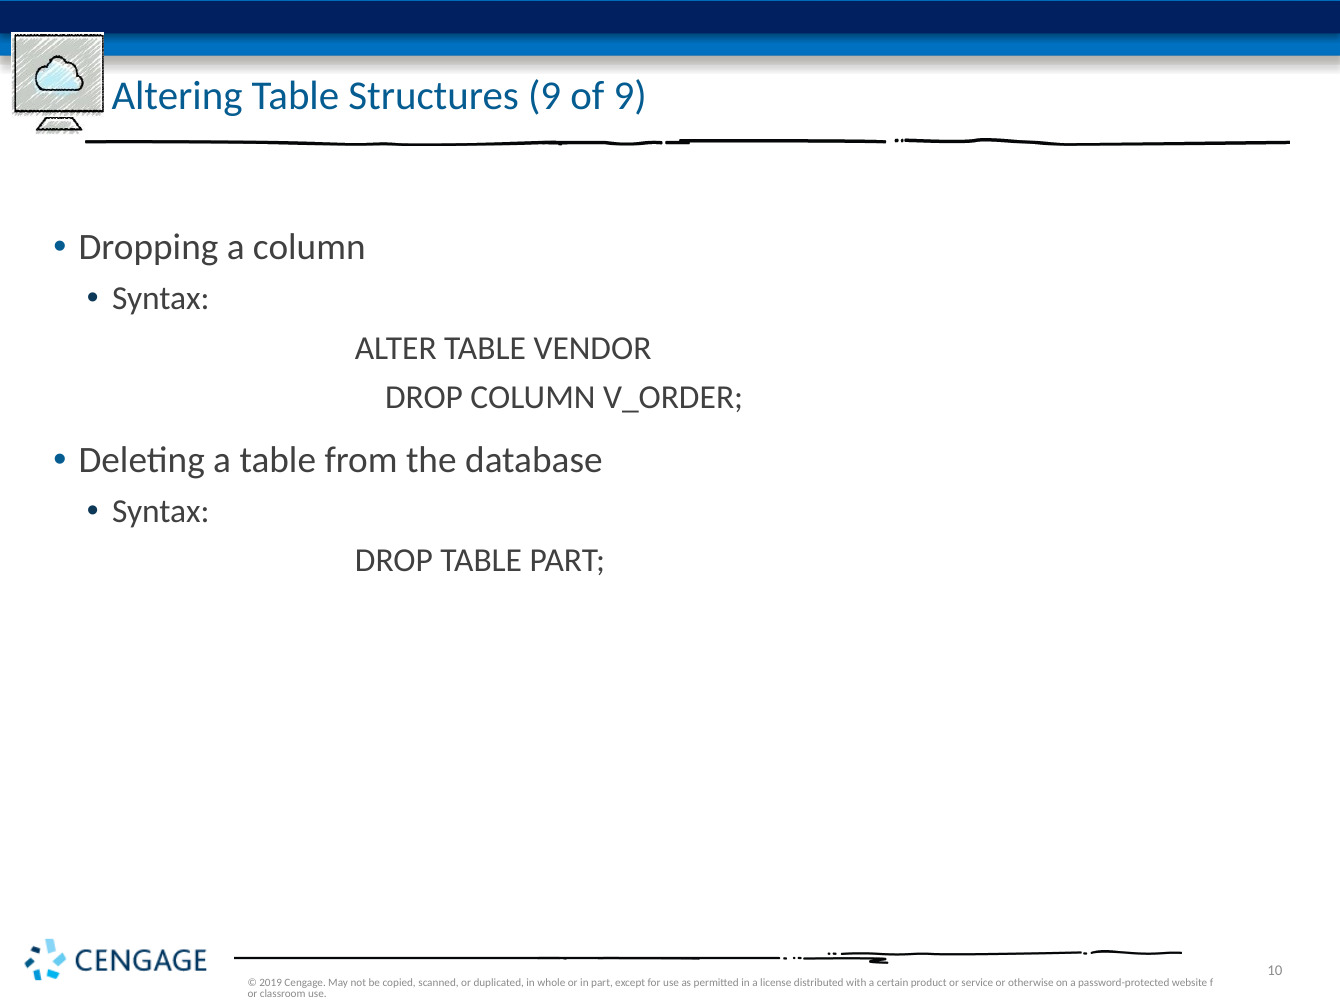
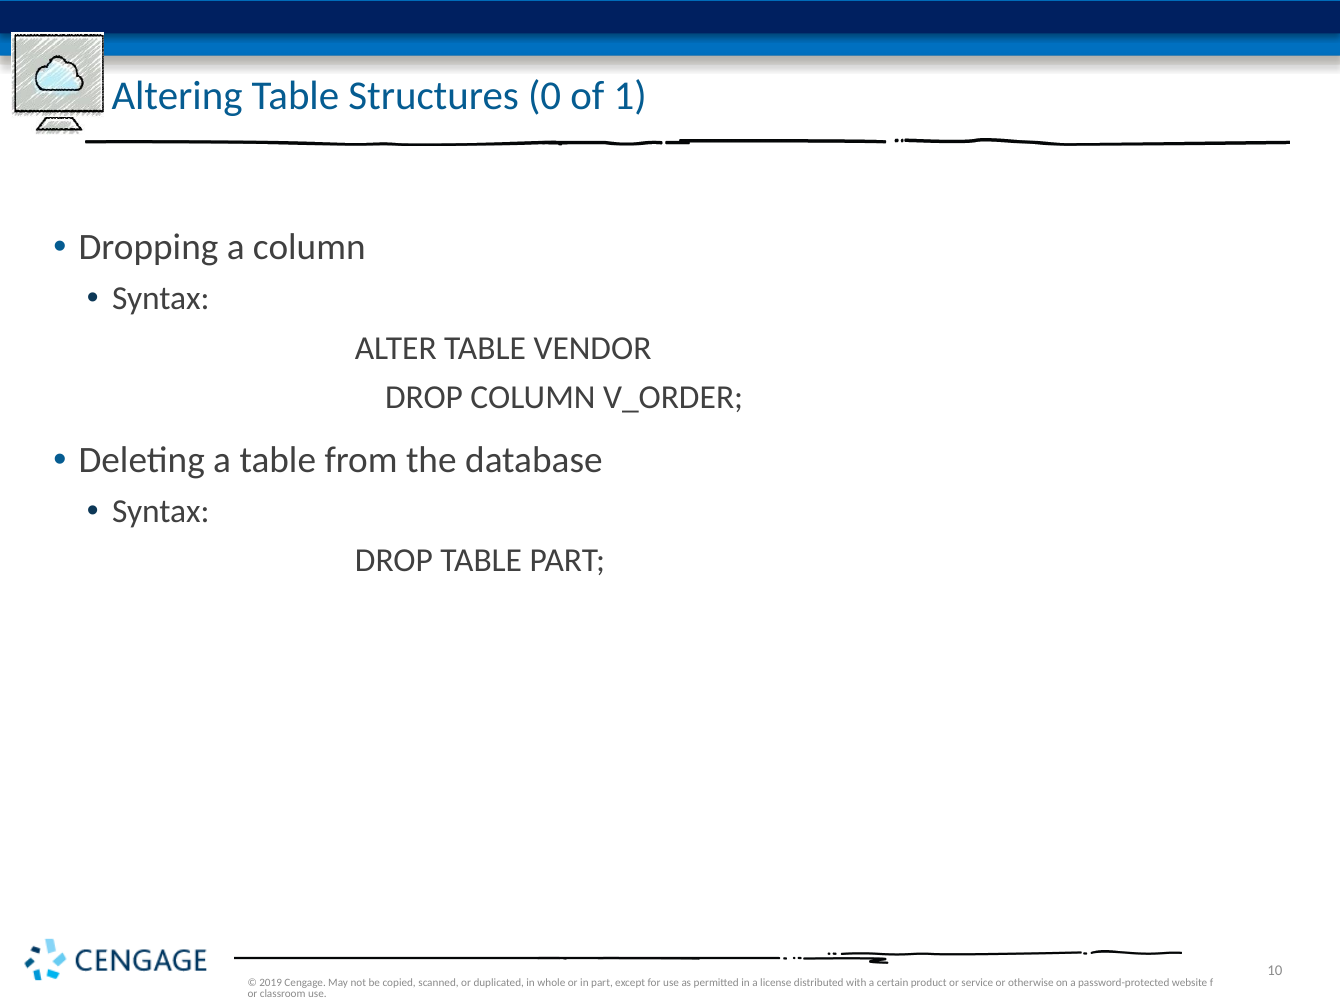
Structures 9: 9 -> 0
of 9: 9 -> 1
